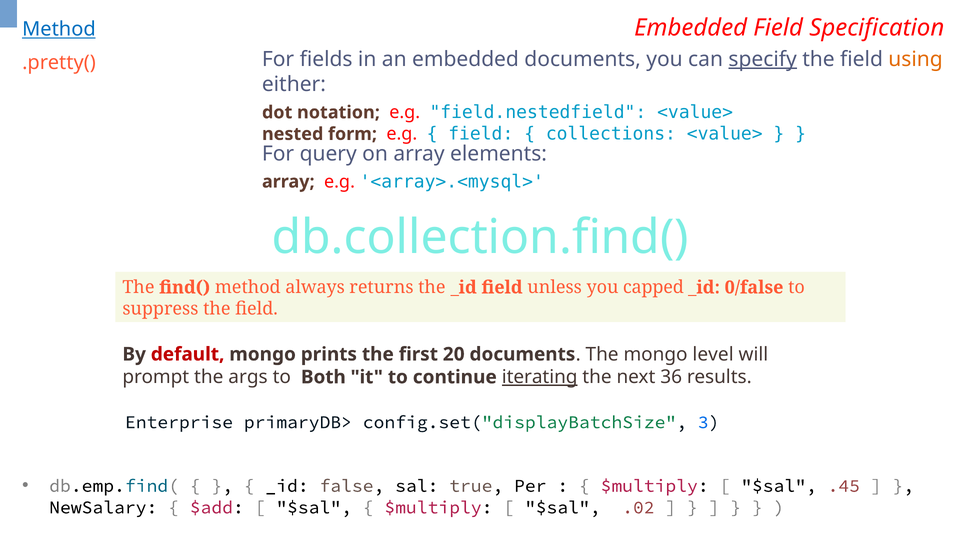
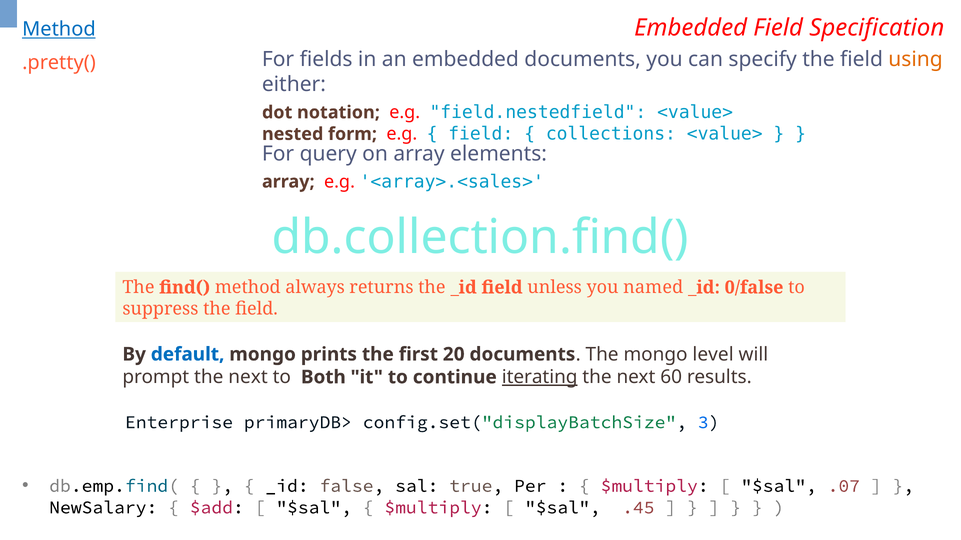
specify underline: present -> none
<array>.<mysql>: <array>.<mysql> -> <array>.<sales>
capped: capped -> named
default colour: red -> blue
prompt the args: args -> next
36: 36 -> 60
.45: .45 -> .07
.02: .02 -> .45
